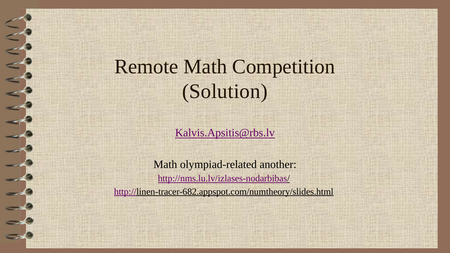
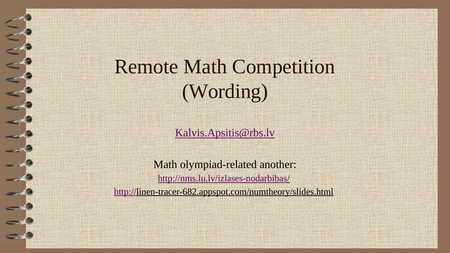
Solution: Solution -> Wording
